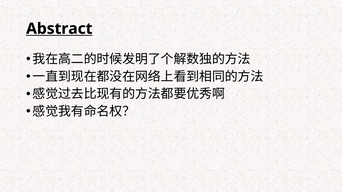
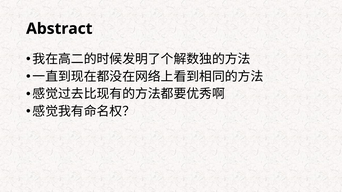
Abstract underline: present -> none
